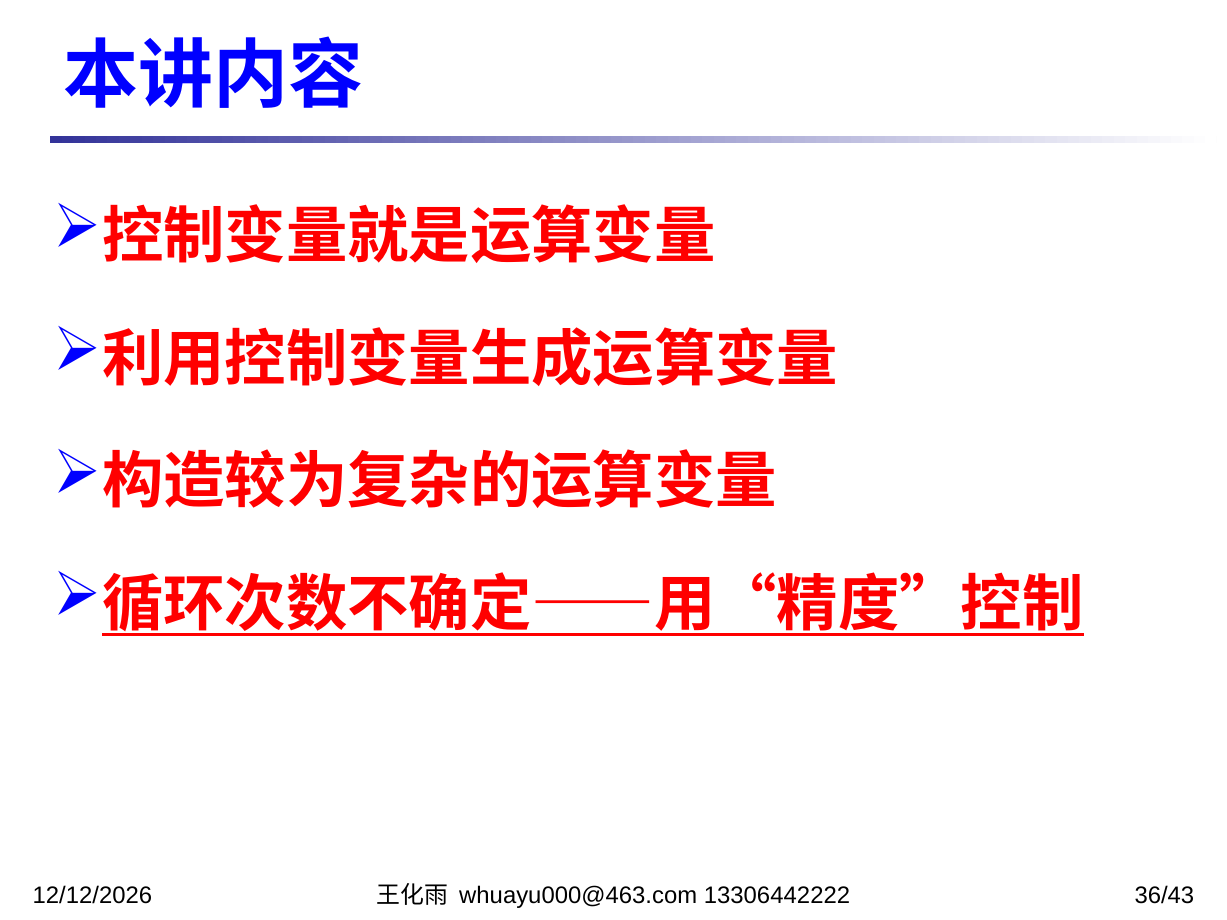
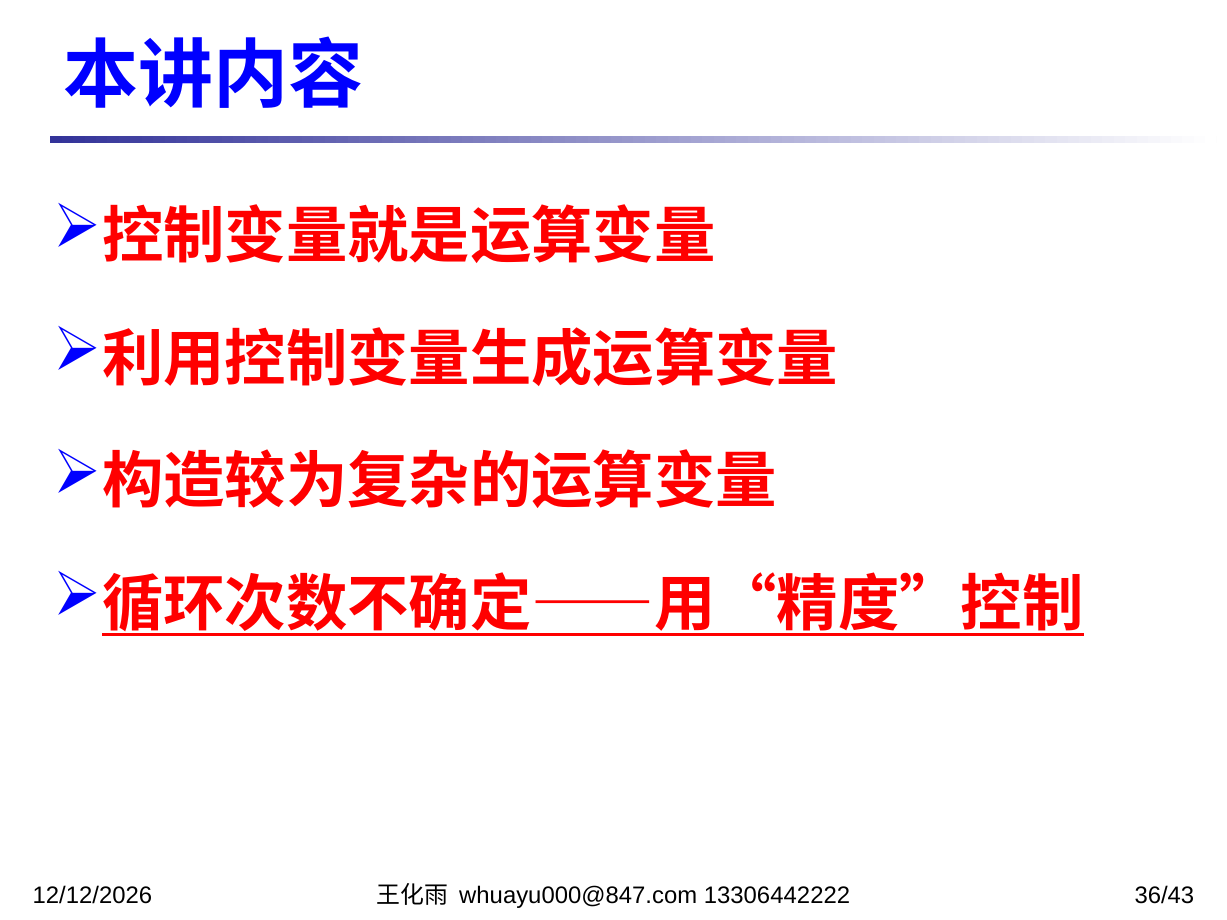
whuayu000@463.com: whuayu000@463.com -> whuayu000@847.com
